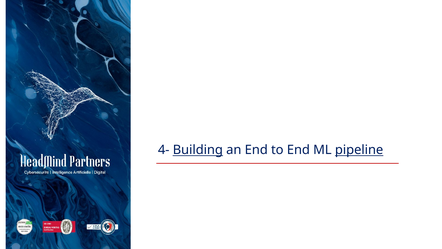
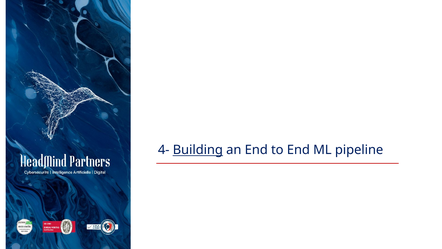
pipeline underline: present -> none
